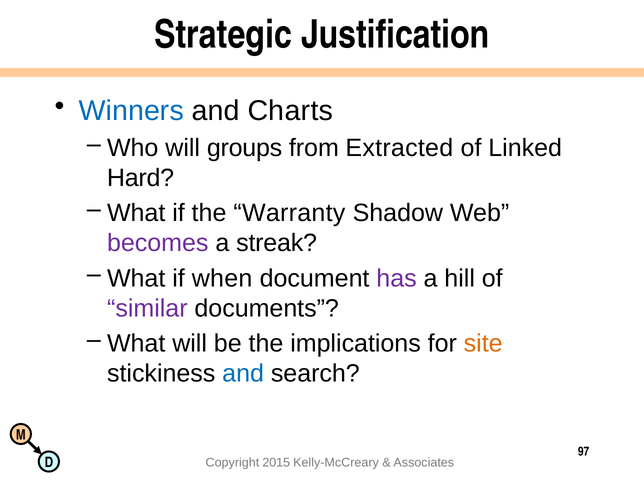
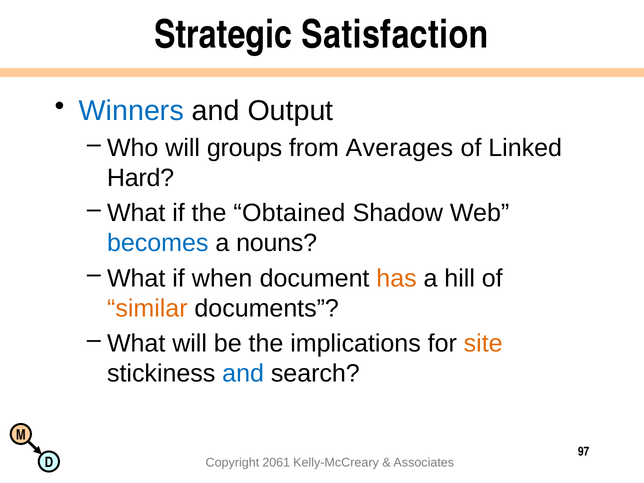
Justification: Justification -> Satisfaction
Charts: Charts -> Output
Extracted: Extracted -> Averages
Warranty: Warranty -> Obtained
becomes colour: purple -> blue
streak: streak -> nouns
has colour: purple -> orange
similar colour: purple -> orange
2015: 2015 -> 2061
